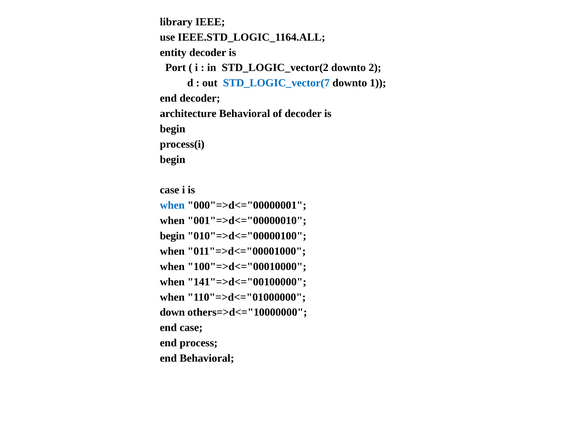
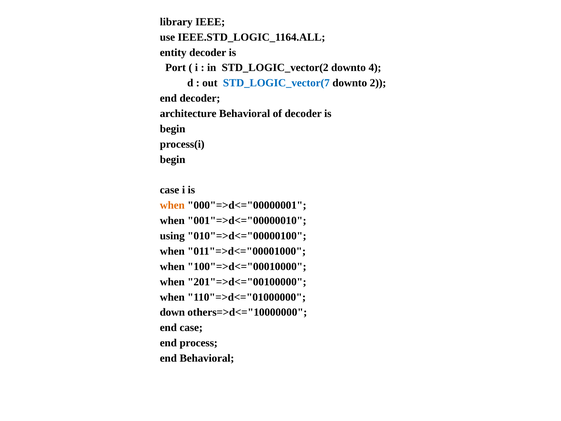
2: 2 -> 4
1: 1 -> 2
when at (172, 205) colour: blue -> orange
begin at (172, 236): begin -> using
141"=>d<="00100000: 141"=>d<="00100000 -> 201"=>d<="00100000
